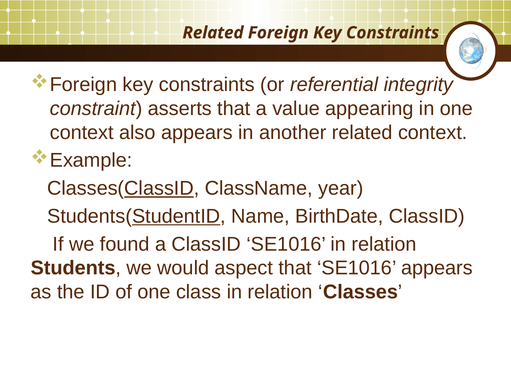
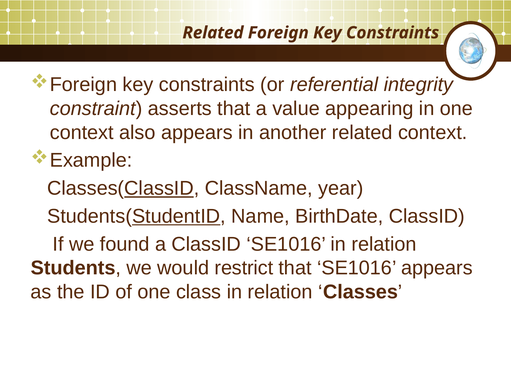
aspect: aspect -> restrict
